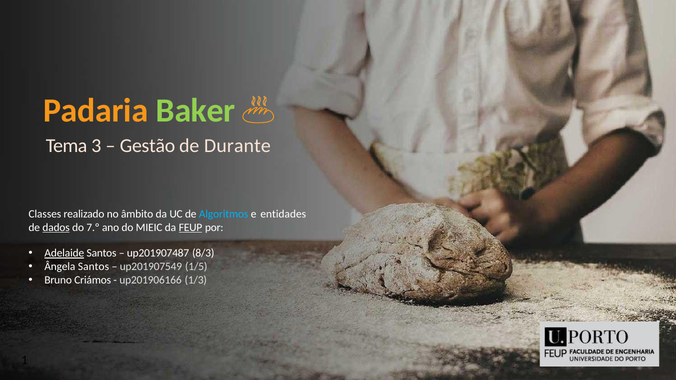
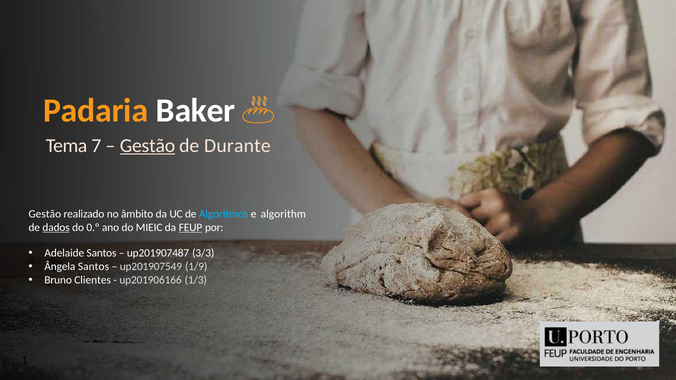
Baker colour: light green -> white
3: 3 -> 7
Gestão at (147, 146) underline: none -> present
Classes at (45, 214): Classes -> Gestão
entidades: entidades -> algorithm
7.º: 7.º -> 0.º
Adelaide underline: present -> none
8/3: 8/3 -> 3/3
1/5: 1/5 -> 1/9
Criámos: Criámos -> Clientes
